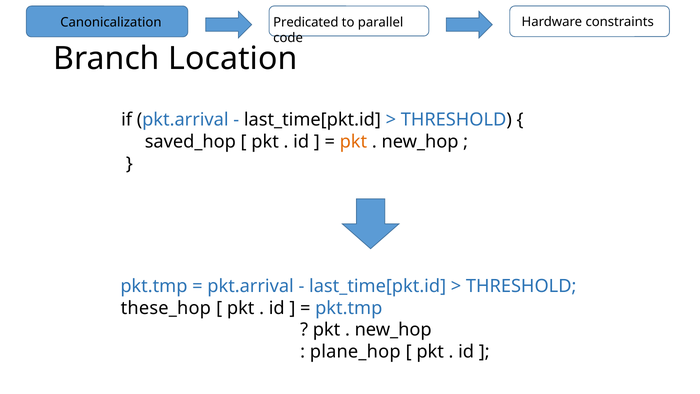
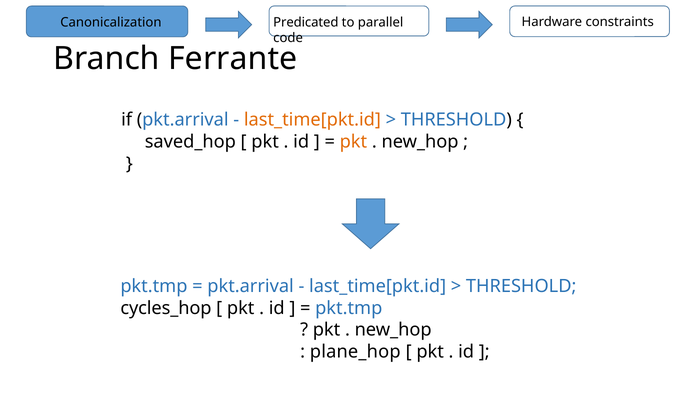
Location: Location -> Ferrante
last_time[pkt.id at (312, 120) colour: black -> orange
these_hop: these_hop -> cycles_hop
